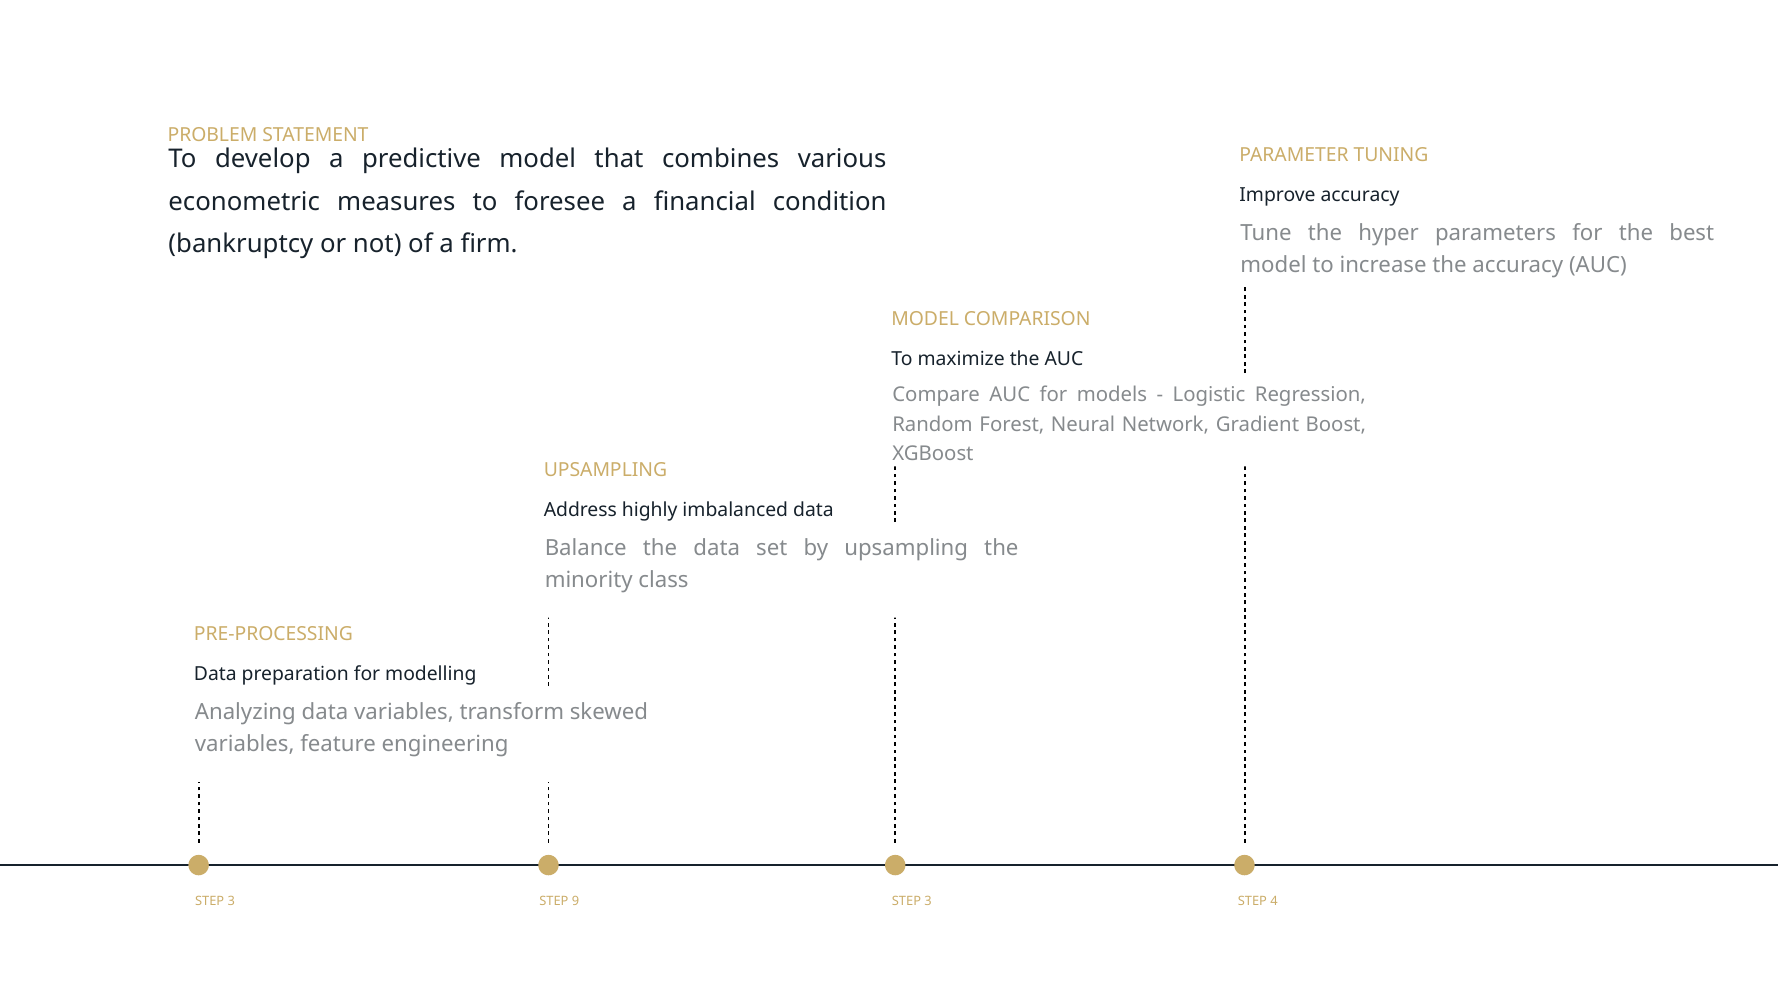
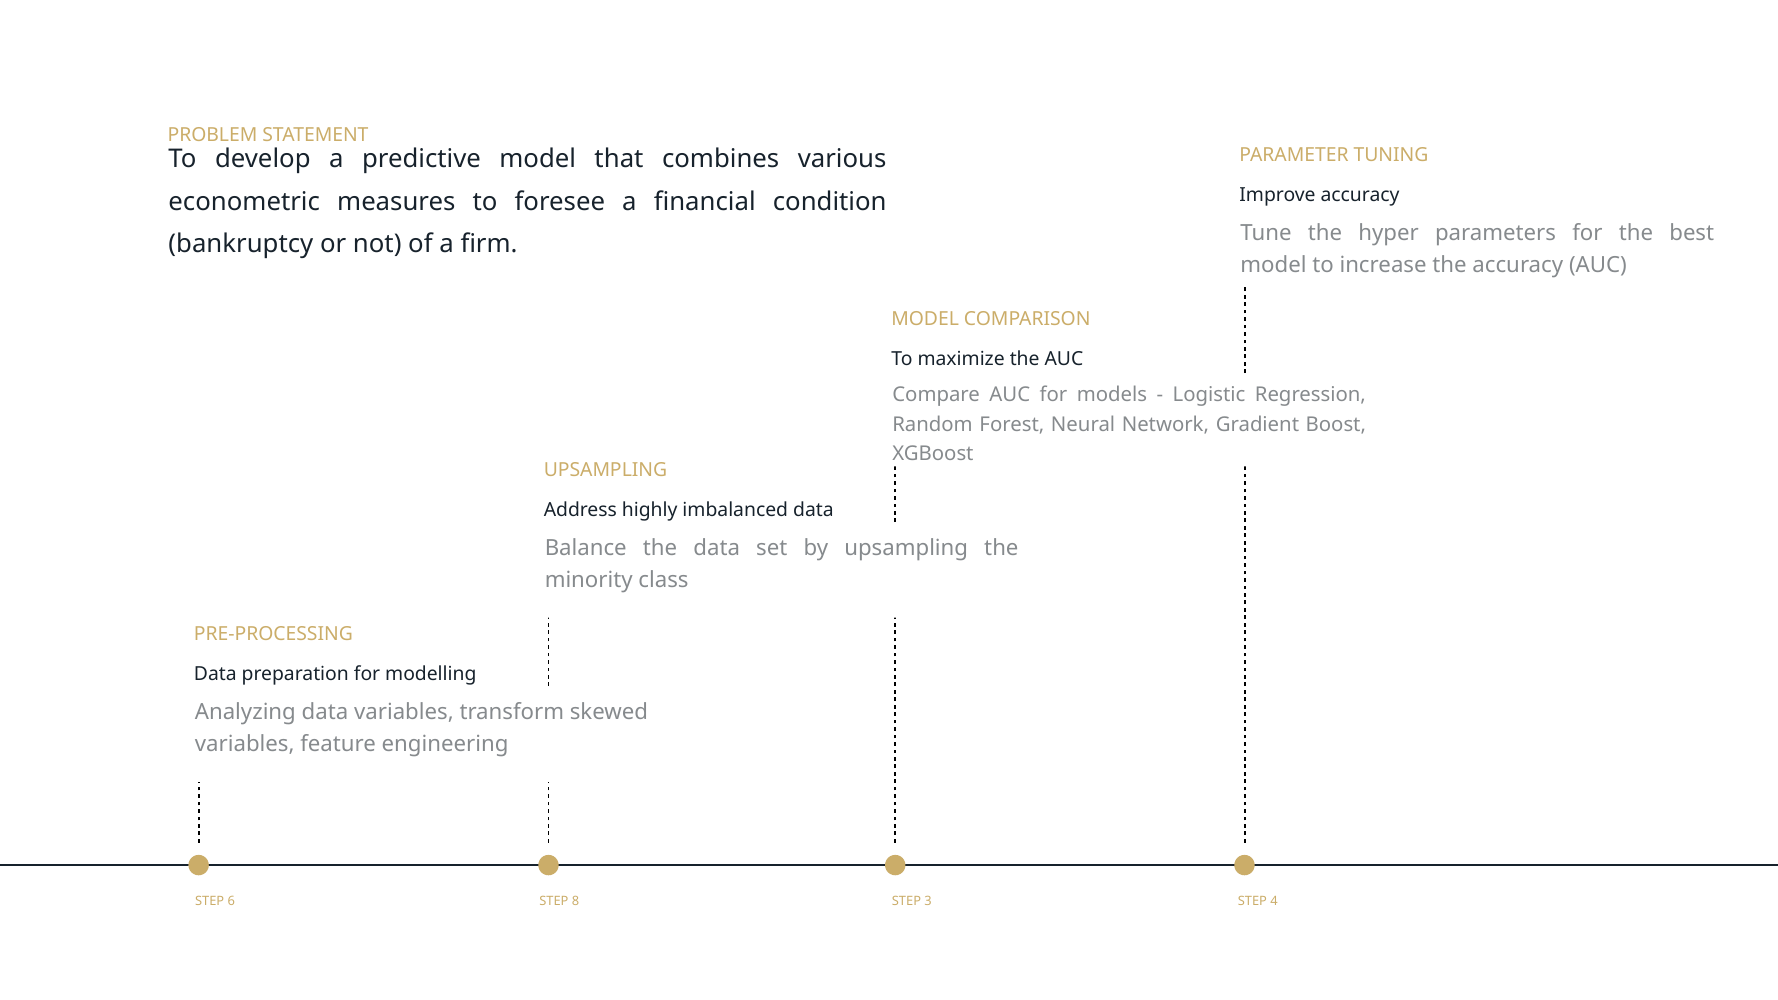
3 at (231, 901): 3 -> 6
9: 9 -> 8
